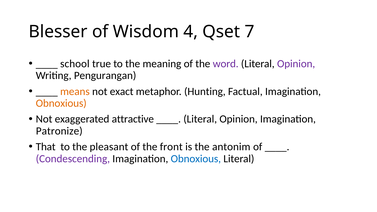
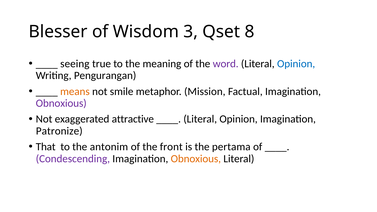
4: 4 -> 3
7: 7 -> 8
school: school -> seeing
Opinion at (296, 64) colour: purple -> blue
exact: exact -> smile
Hunting: Hunting -> Mission
Obnoxious at (61, 103) colour: orange -> purple
pleasant: pleasant -> antonim
antonim: antonim -> pertama
Obnoxious at (196, 159) colour: blue -> orange
